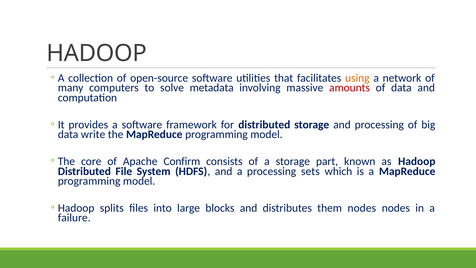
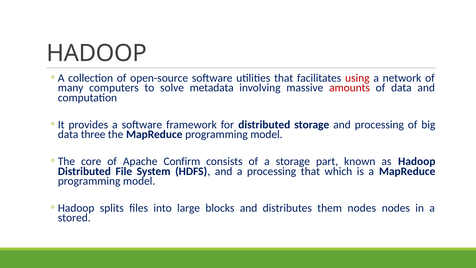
using colour: orange -> red
write: write -> three
processing sets: sets -> that
failure: failure -> stored
